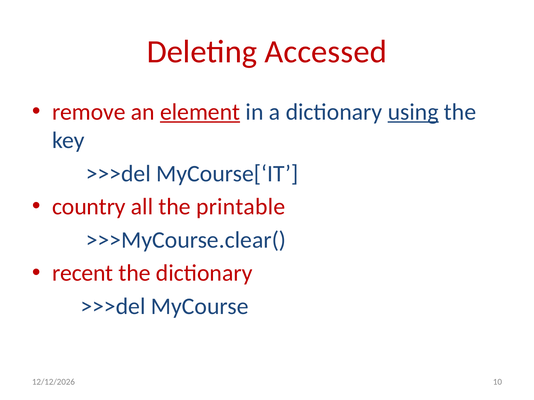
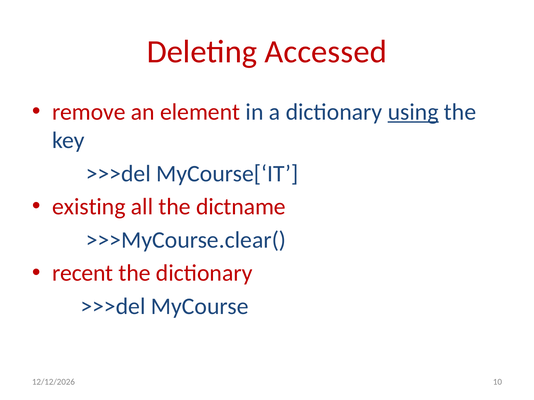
element underline: present -> none
country: country -> existing
printable: printable -> dictname
